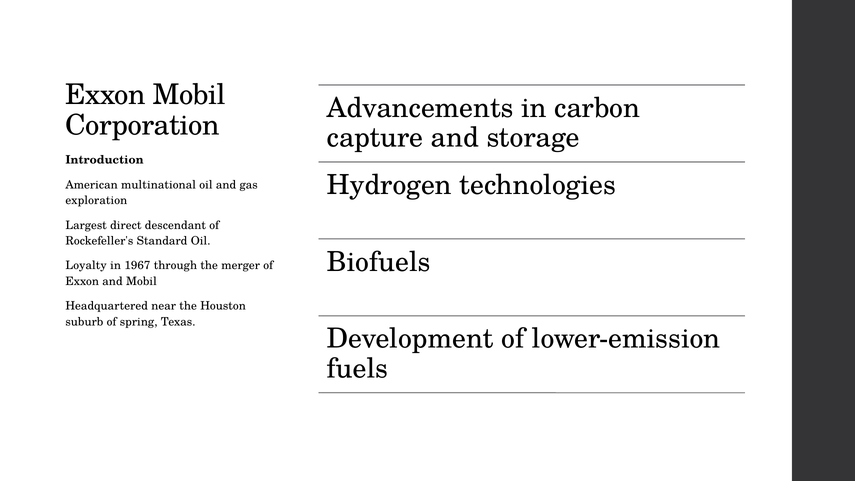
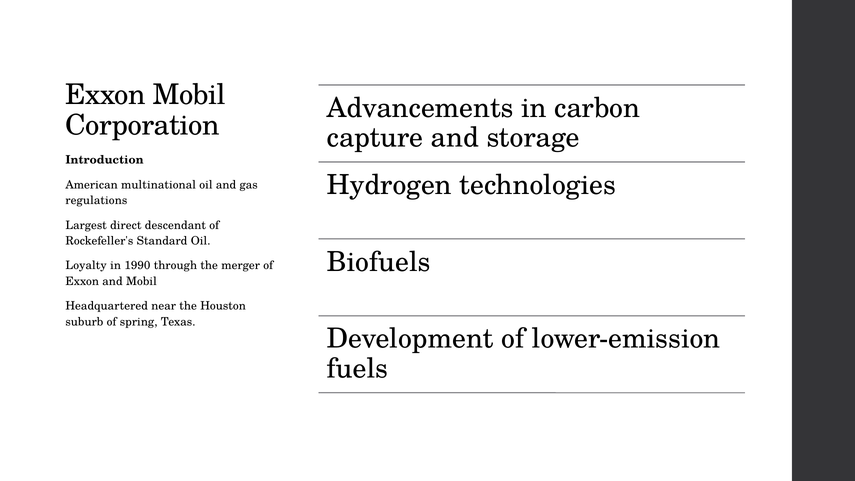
exploration: exploration -> regulations
1967: 1967 -> 1990
